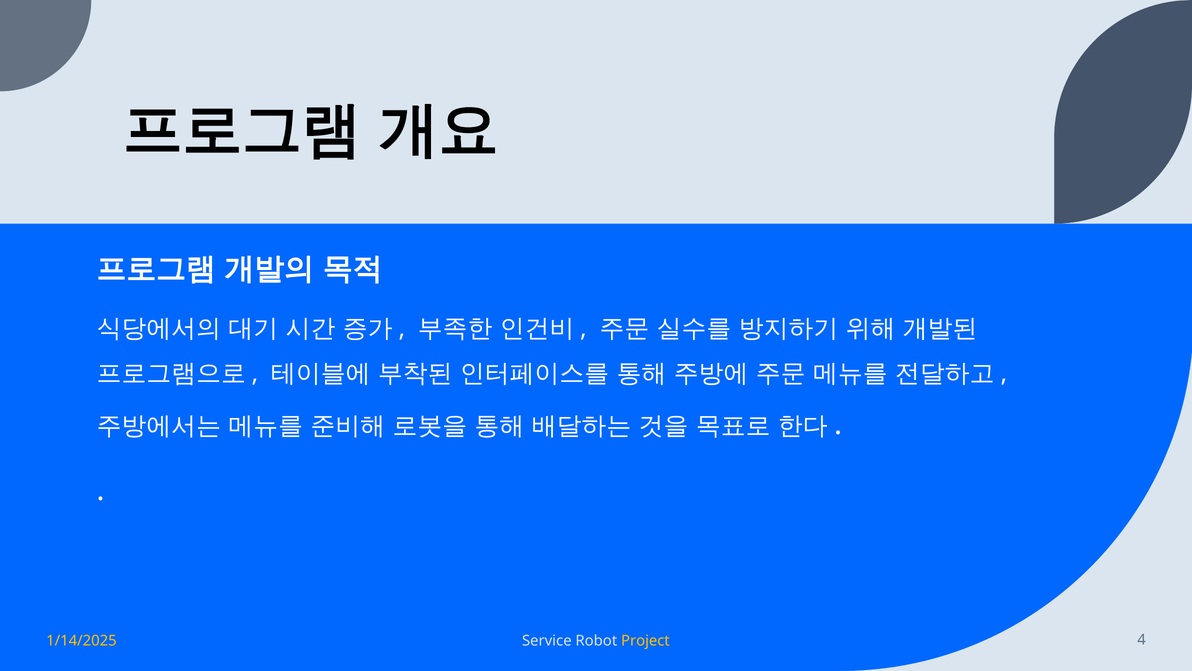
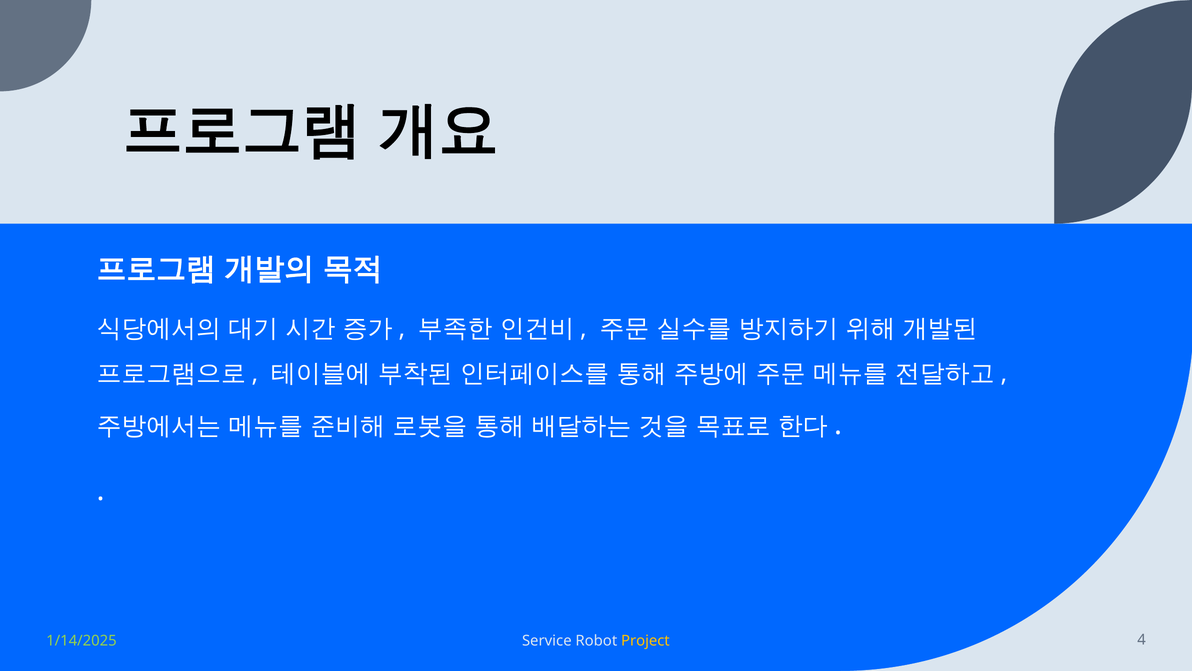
1/14/2025 colour: yellow -> light green
